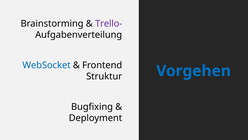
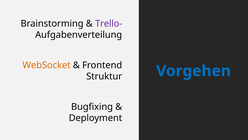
WebSocket colour: blue -> orange
